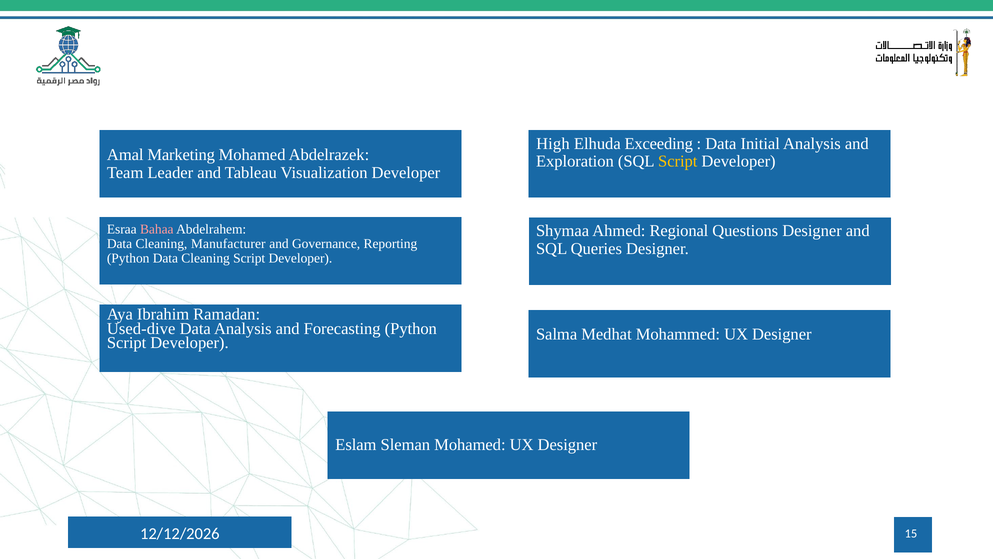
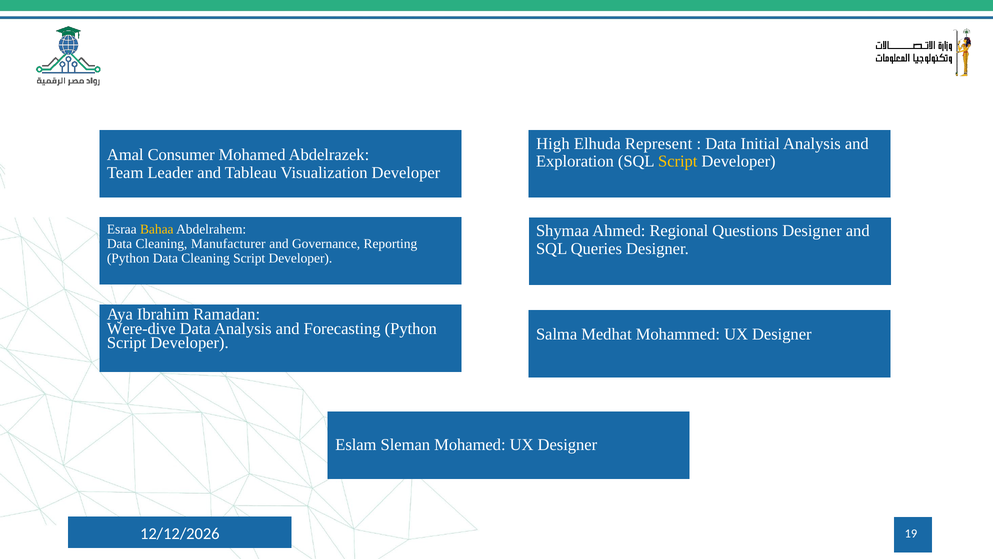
Exceeding: Exceeding -> Represent
Marketing: Marketing -> Consumer
Bahaa colour: pink -> yellow
Used-dive: Used-dive -> Were-dive
15: 15 -> 19
